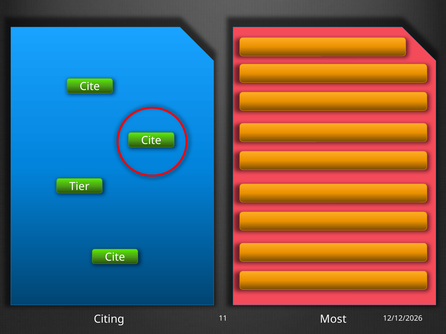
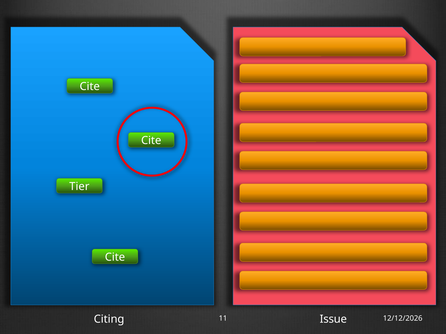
Most: Most -> Issue
